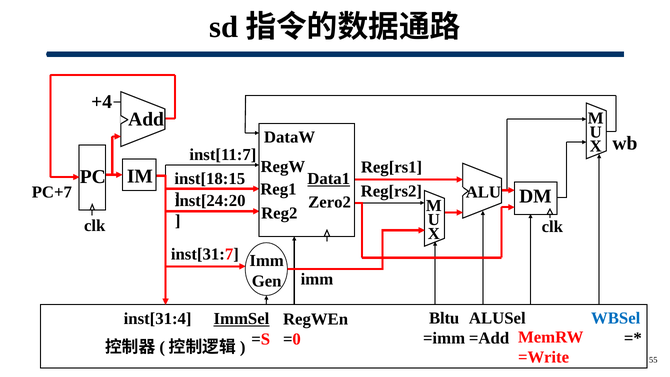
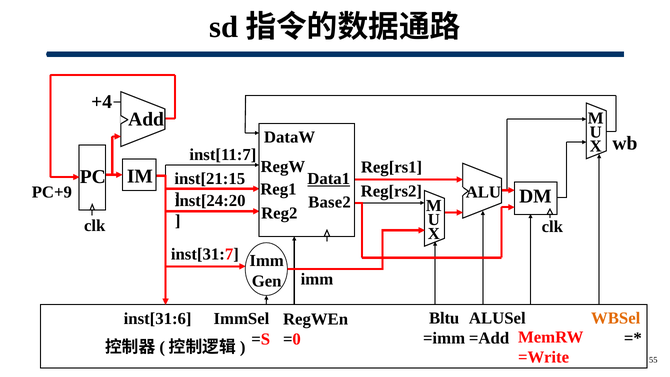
inst[18:15: inst[18:15 -> inst[21:15
PC+7: PC+7 -> PC+9
Zero2: Zero2 -> Base2
WBSel colour: blue -> orange
inst[31:4: inst[31:4 -> inst[31:6
ImmSel underline: present -> none
